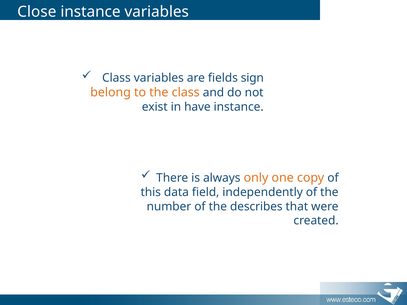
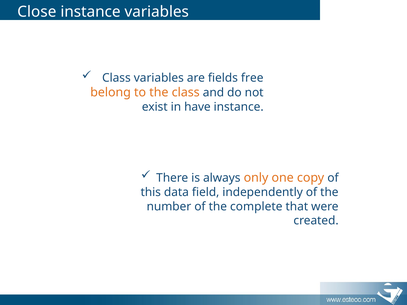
sign: sign -> free
describes: describes -> complete
